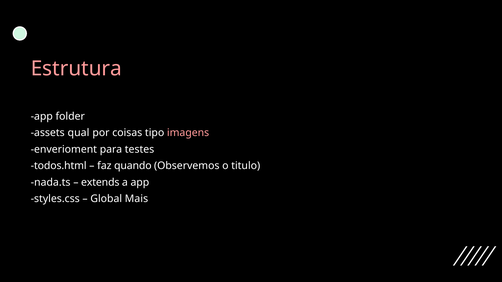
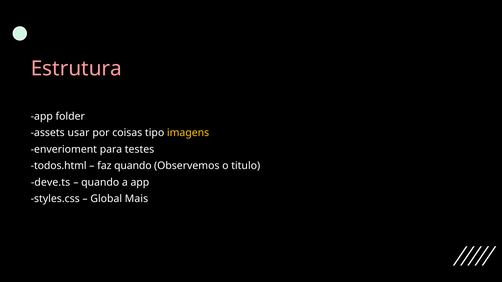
qual: qual -> usar
imagens colour: pink -> yellow
nada.ts: nada.ts -> deve.ts
extends at (100, 183): extends -> quando
